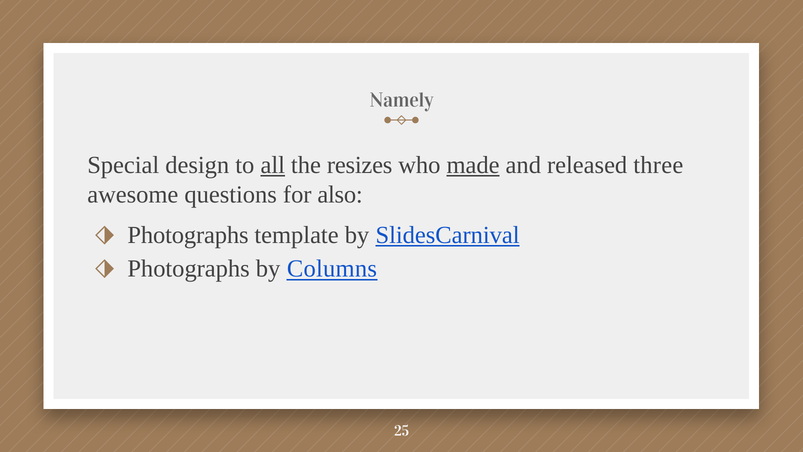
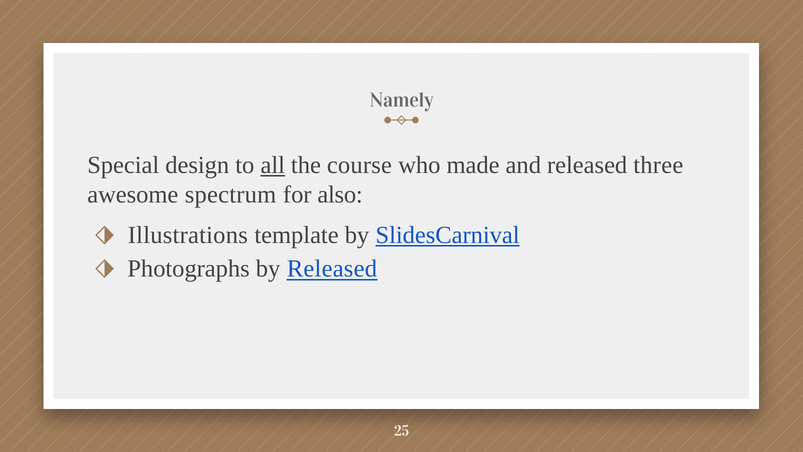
resizes: resizes -> course
made underline: present -> none
questions: questions -> spectrum
Photographs at (188, 235): Photographs -> Illustrations
by Columns: Columns -> Released
